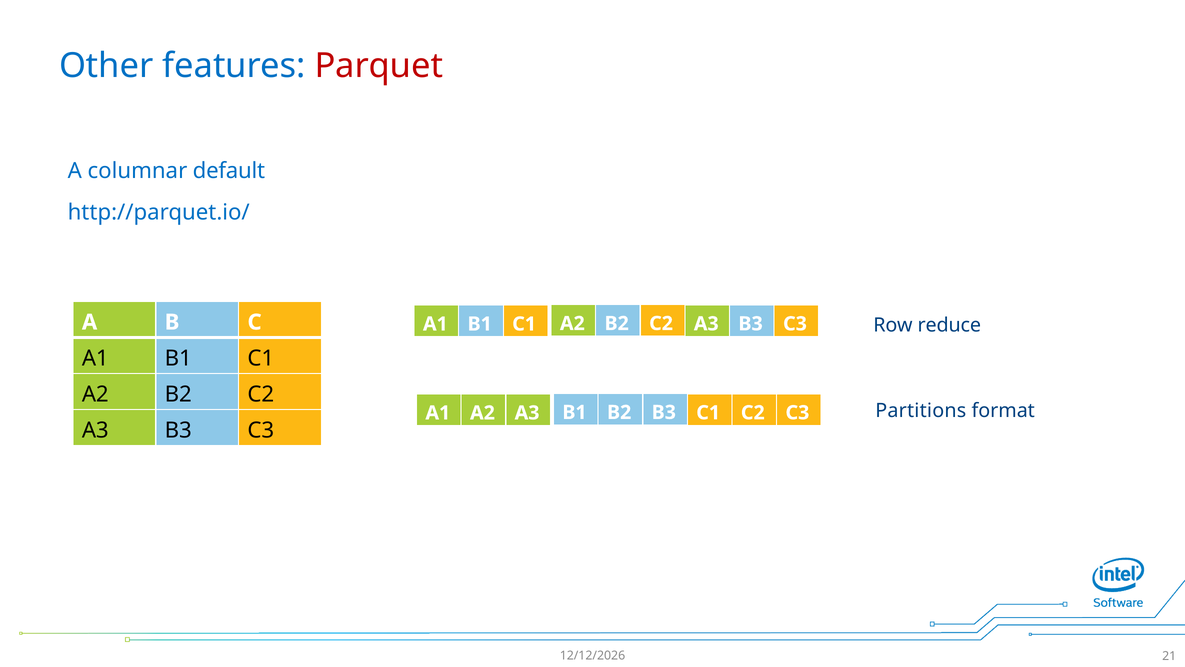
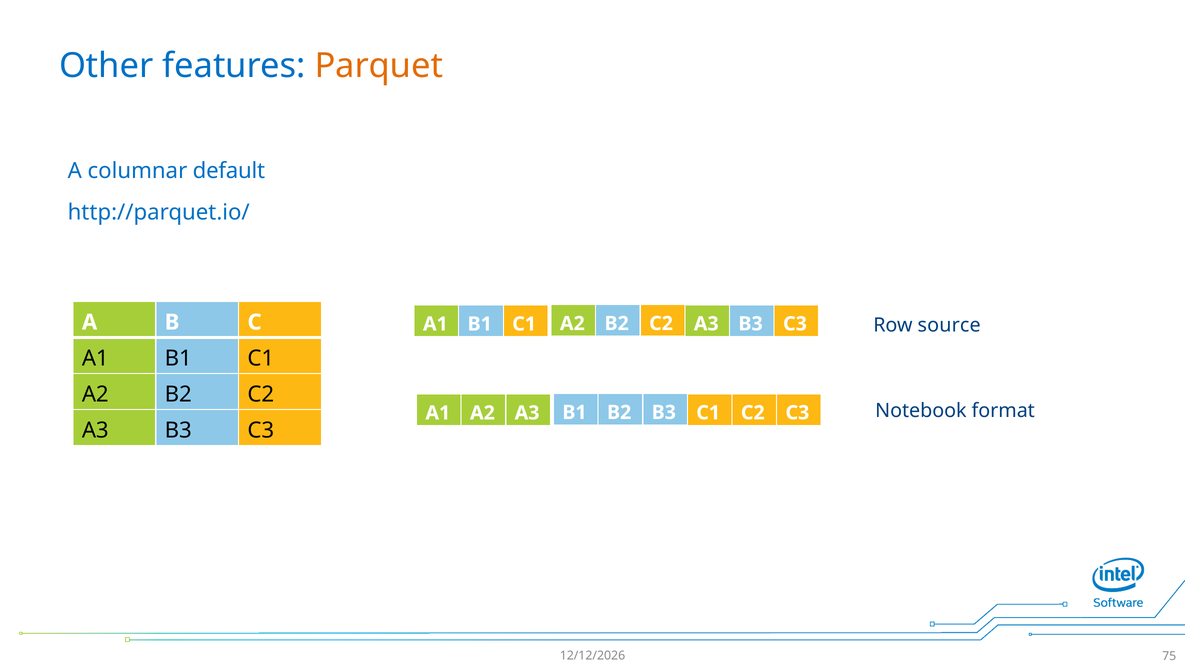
Parquet colour: red -> orange
reduce: reduce -> source
Partitions: Partitions -> Notebook
21: 21 -> 75
